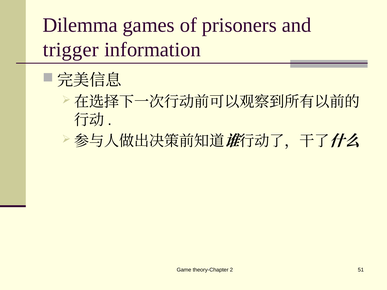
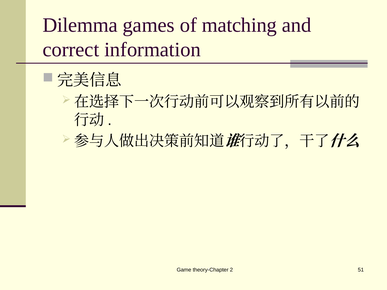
prisoners: prisoners -> matching
trigger: trigger -> correct
